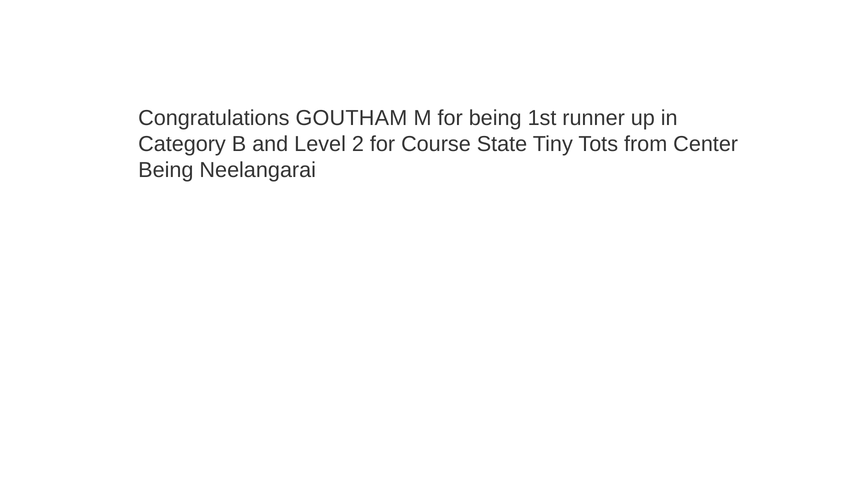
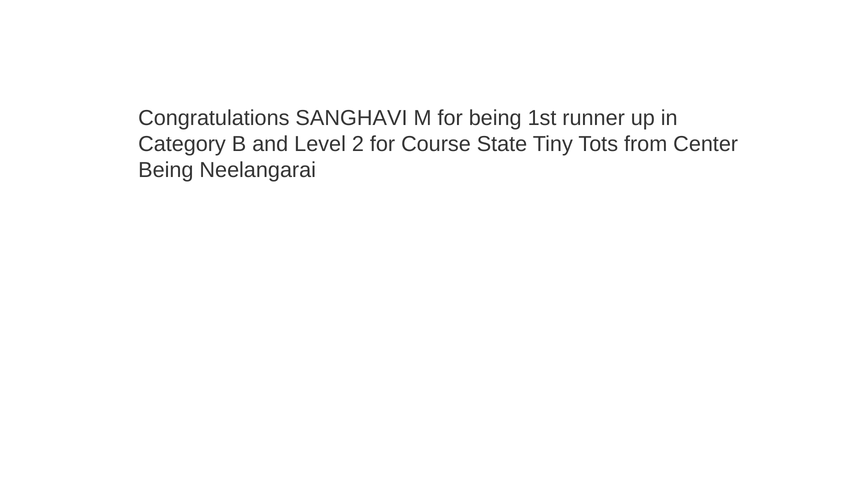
GOUTHAM: GOUTHAM -> SANGHAVI
